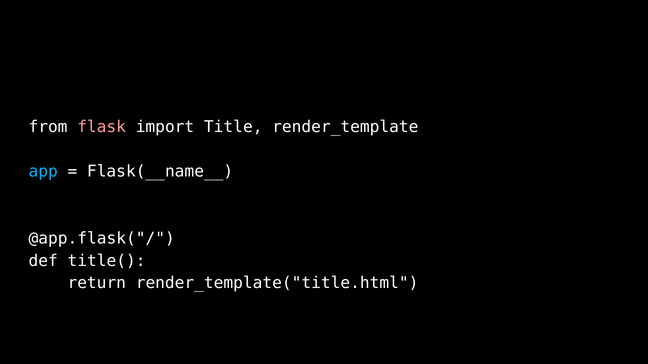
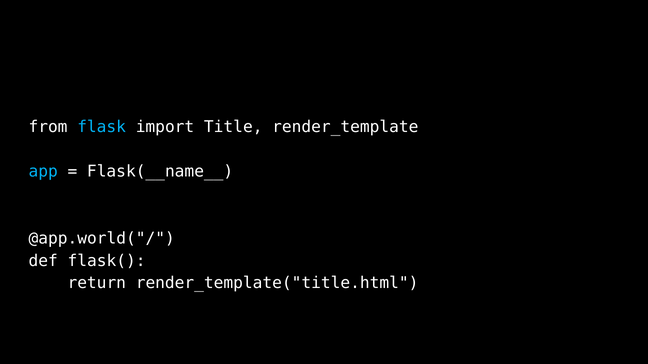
flask colour: pink -> light blue
@app.flask("/: @app.flask("/ -> @app.world("/
title(: title( -> flask(
